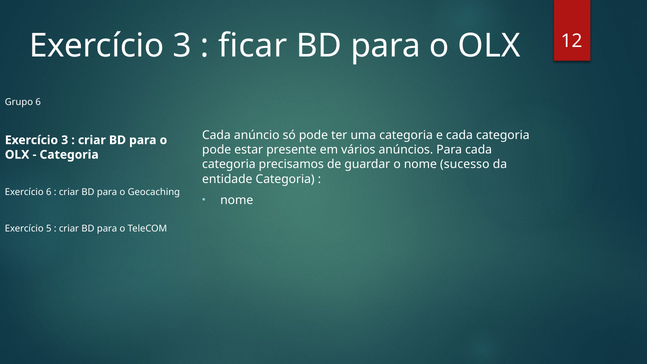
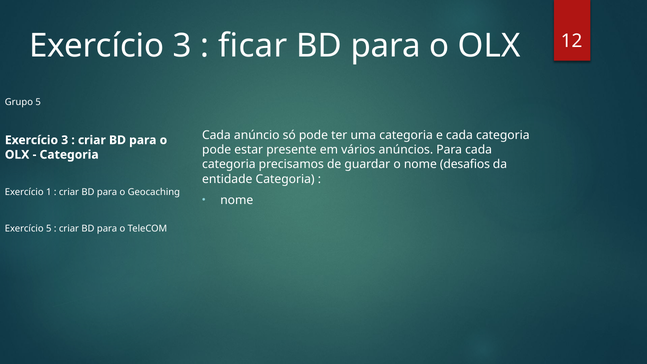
Grupo 6: 6 -> 5
sucesso: sucesso -> desafios
Exercício 6: 6 -> 1
